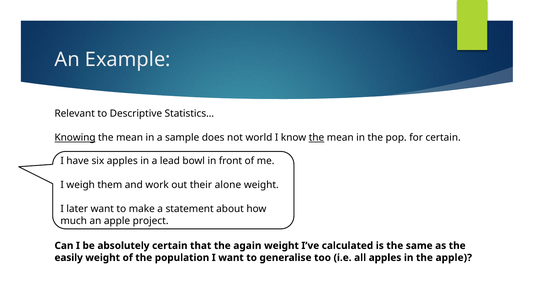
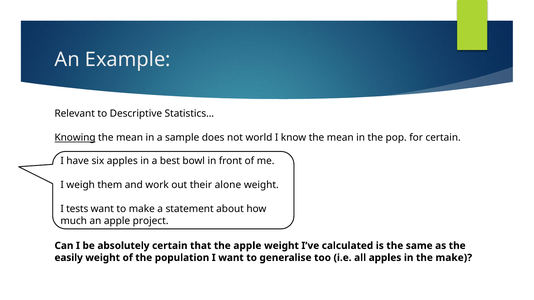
the at (317, 138) underline: present -> none
lead: lead -> best
later: later -> tests
the again: again -> apple
the apple: apple -> make
